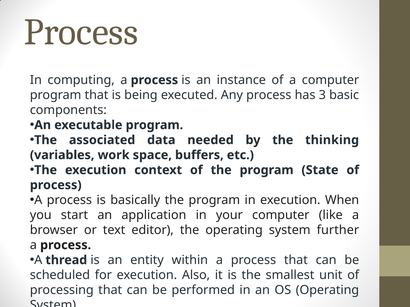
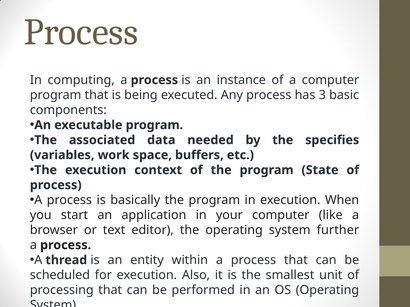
thinking: thinking -> specifies
